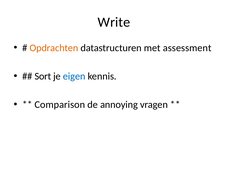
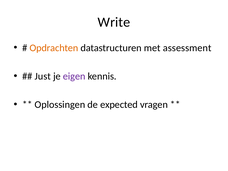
Sort: Sort -> Just
eigen colour: blue -> purple
Comparison: Comparison -> Oplossingen
annoying: annoying -> expected
